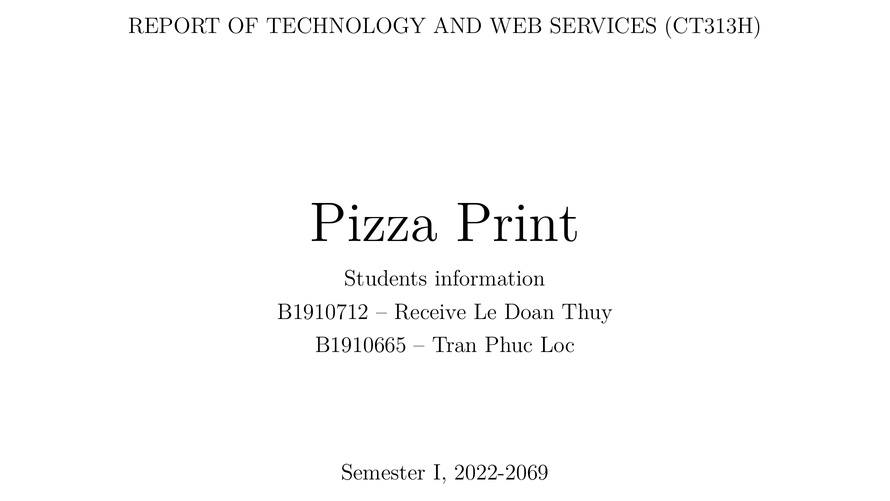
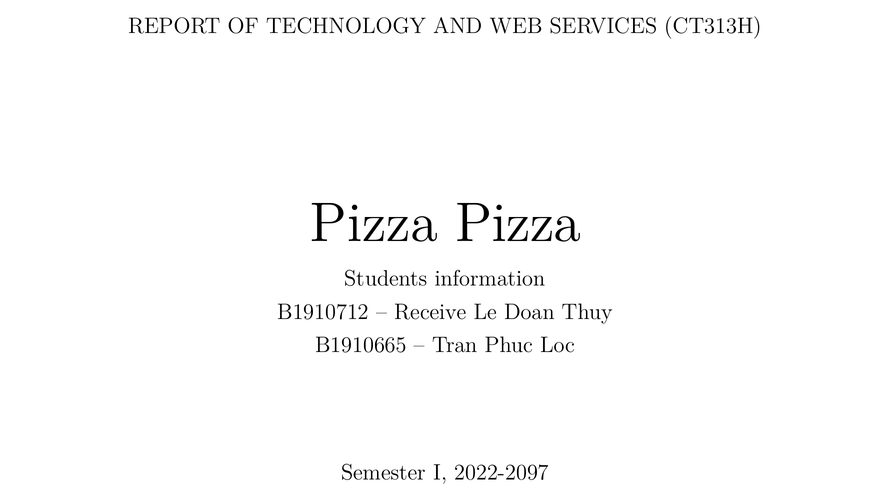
Pizza Print: Print -> Pizza
2022-2069: 2022-2069 -> 2022-2097
